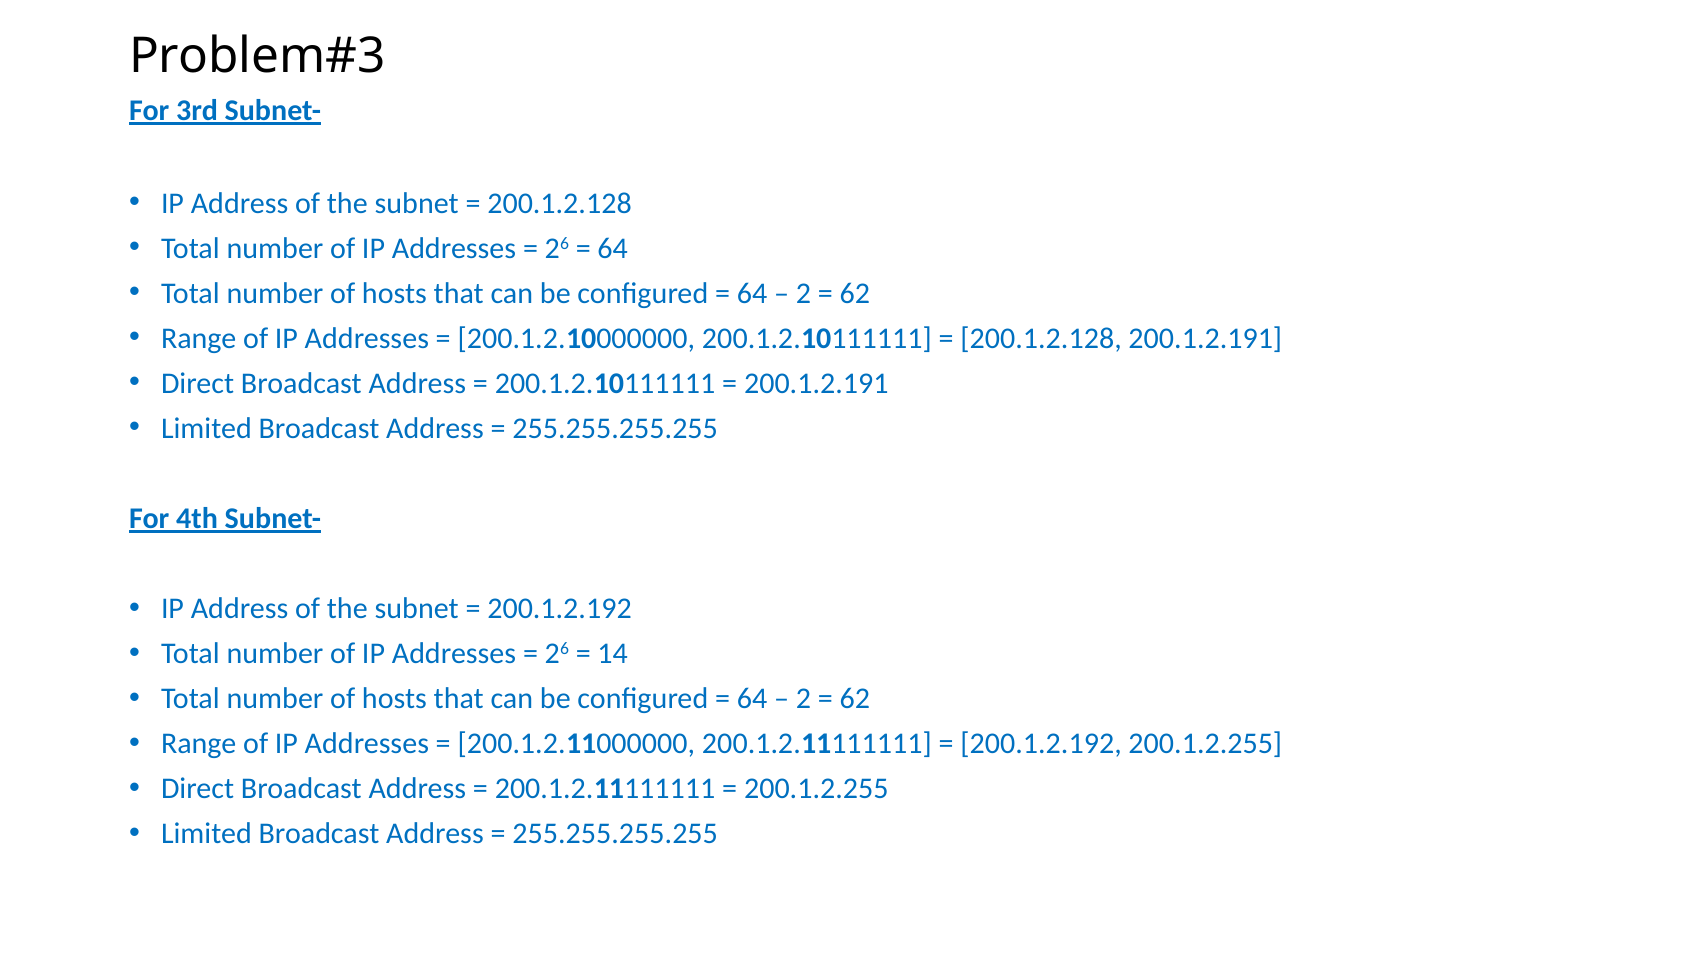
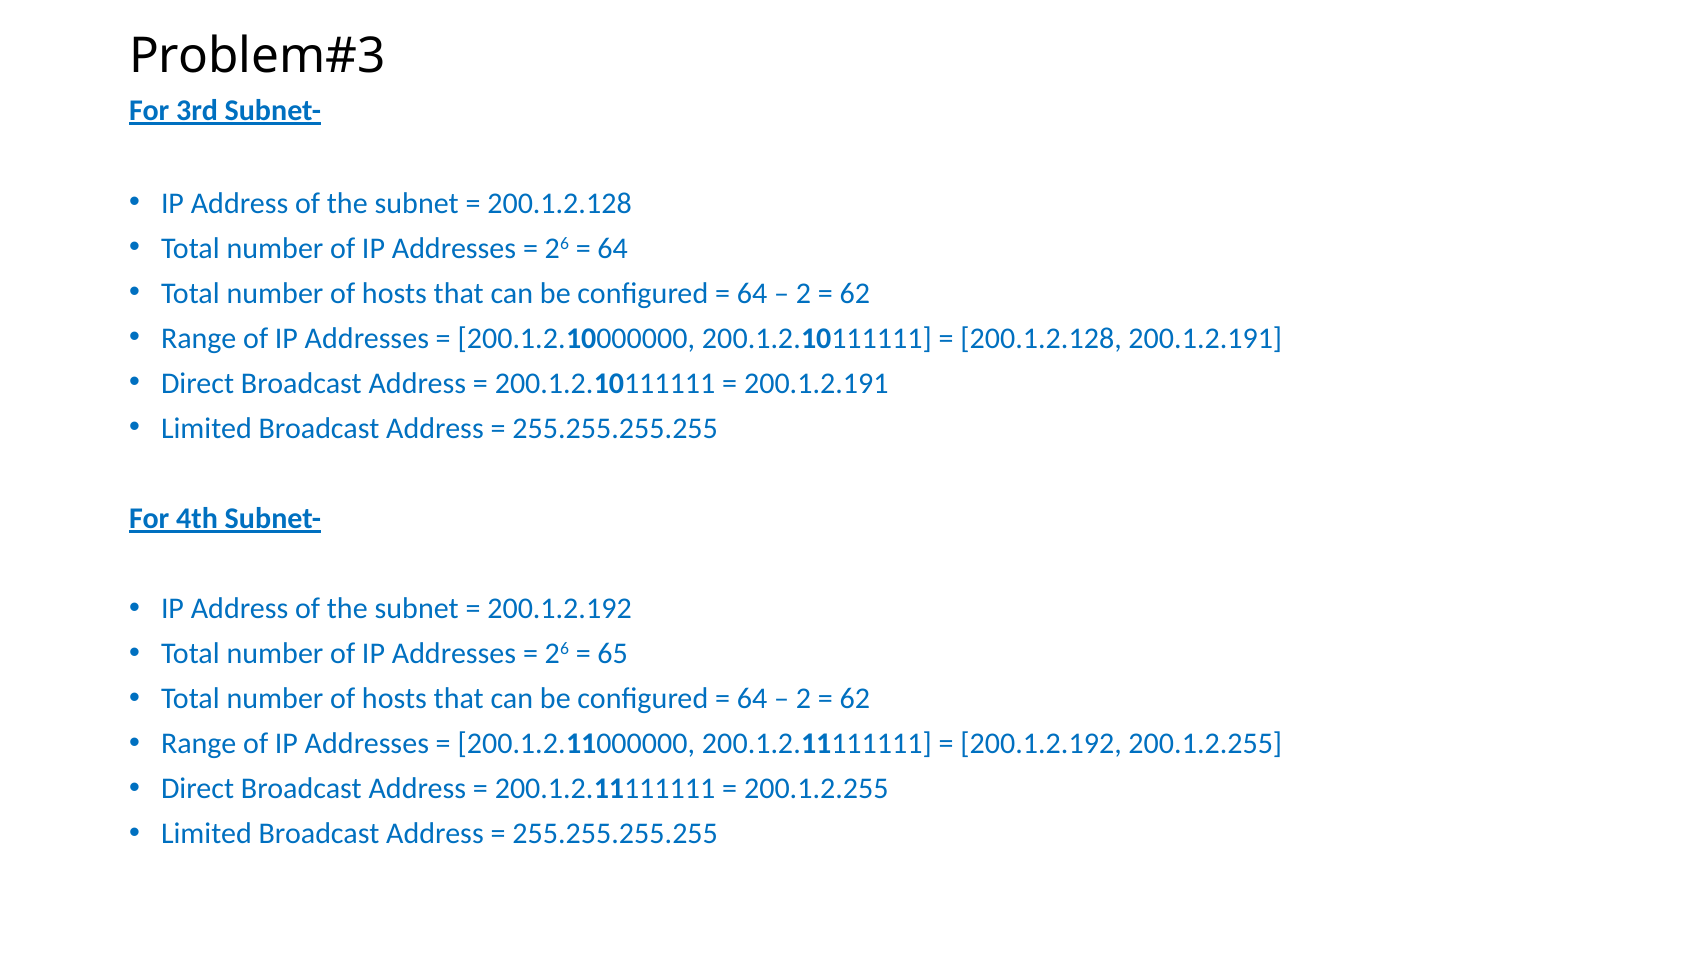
14: 14 -> 65
